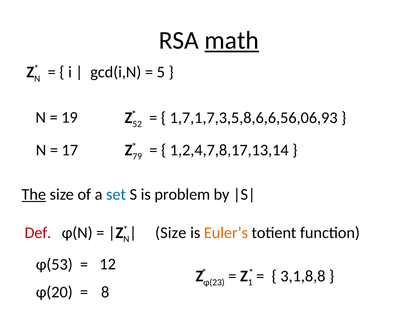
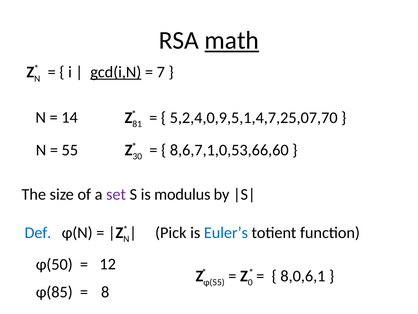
gcd(i,N underline: none -> present
5: 5 -> 7
19: 19 -> 14
52: 52 -> 81
1,7,1,7,3,5,8,6,6,56,06,93: 1,7,1,7,3,5,8,6,6,56,06,93 -> 5,2,4,0,9,5,1,4,7,25,07,70
17: 17 -> 55
79: 79 -> 30
1,2,4,7,8,17,13,14: 1,2,4,7,8,17,13,14 -> 8,6,7,1,0,53,66,60
The underline: present -> none
set colour: blue -> purple
problem: problem -> modulus
Def colour: red -> blue
Size at (171, 232): Size -> Pick
Euler’s colour: orange -> blue
φ(53: φ(53 -> φ(50
φ(23: φ(23 -> φ(55
1: 1 -> 0
3,1,8,8: 3,1,8,8 -> 8,0,6,1
φ(20: φ(20 -> φ(85
